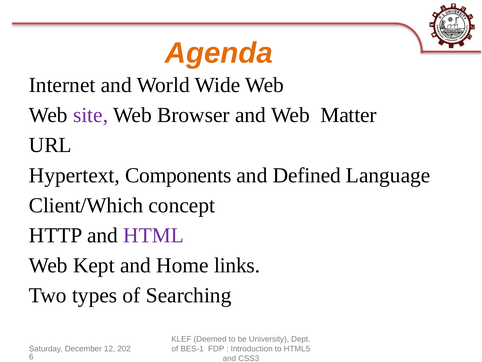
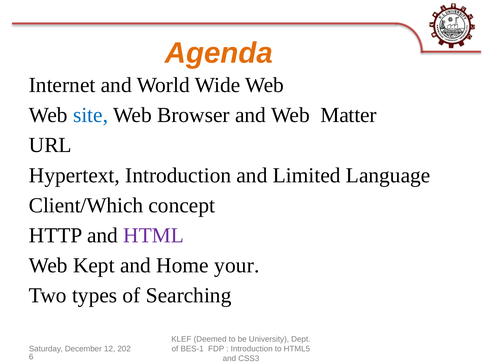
site colour: purple -> blue
Hypertext Components: Components -> Introduction
Defined: Defined -> Limited
links: links -> your
